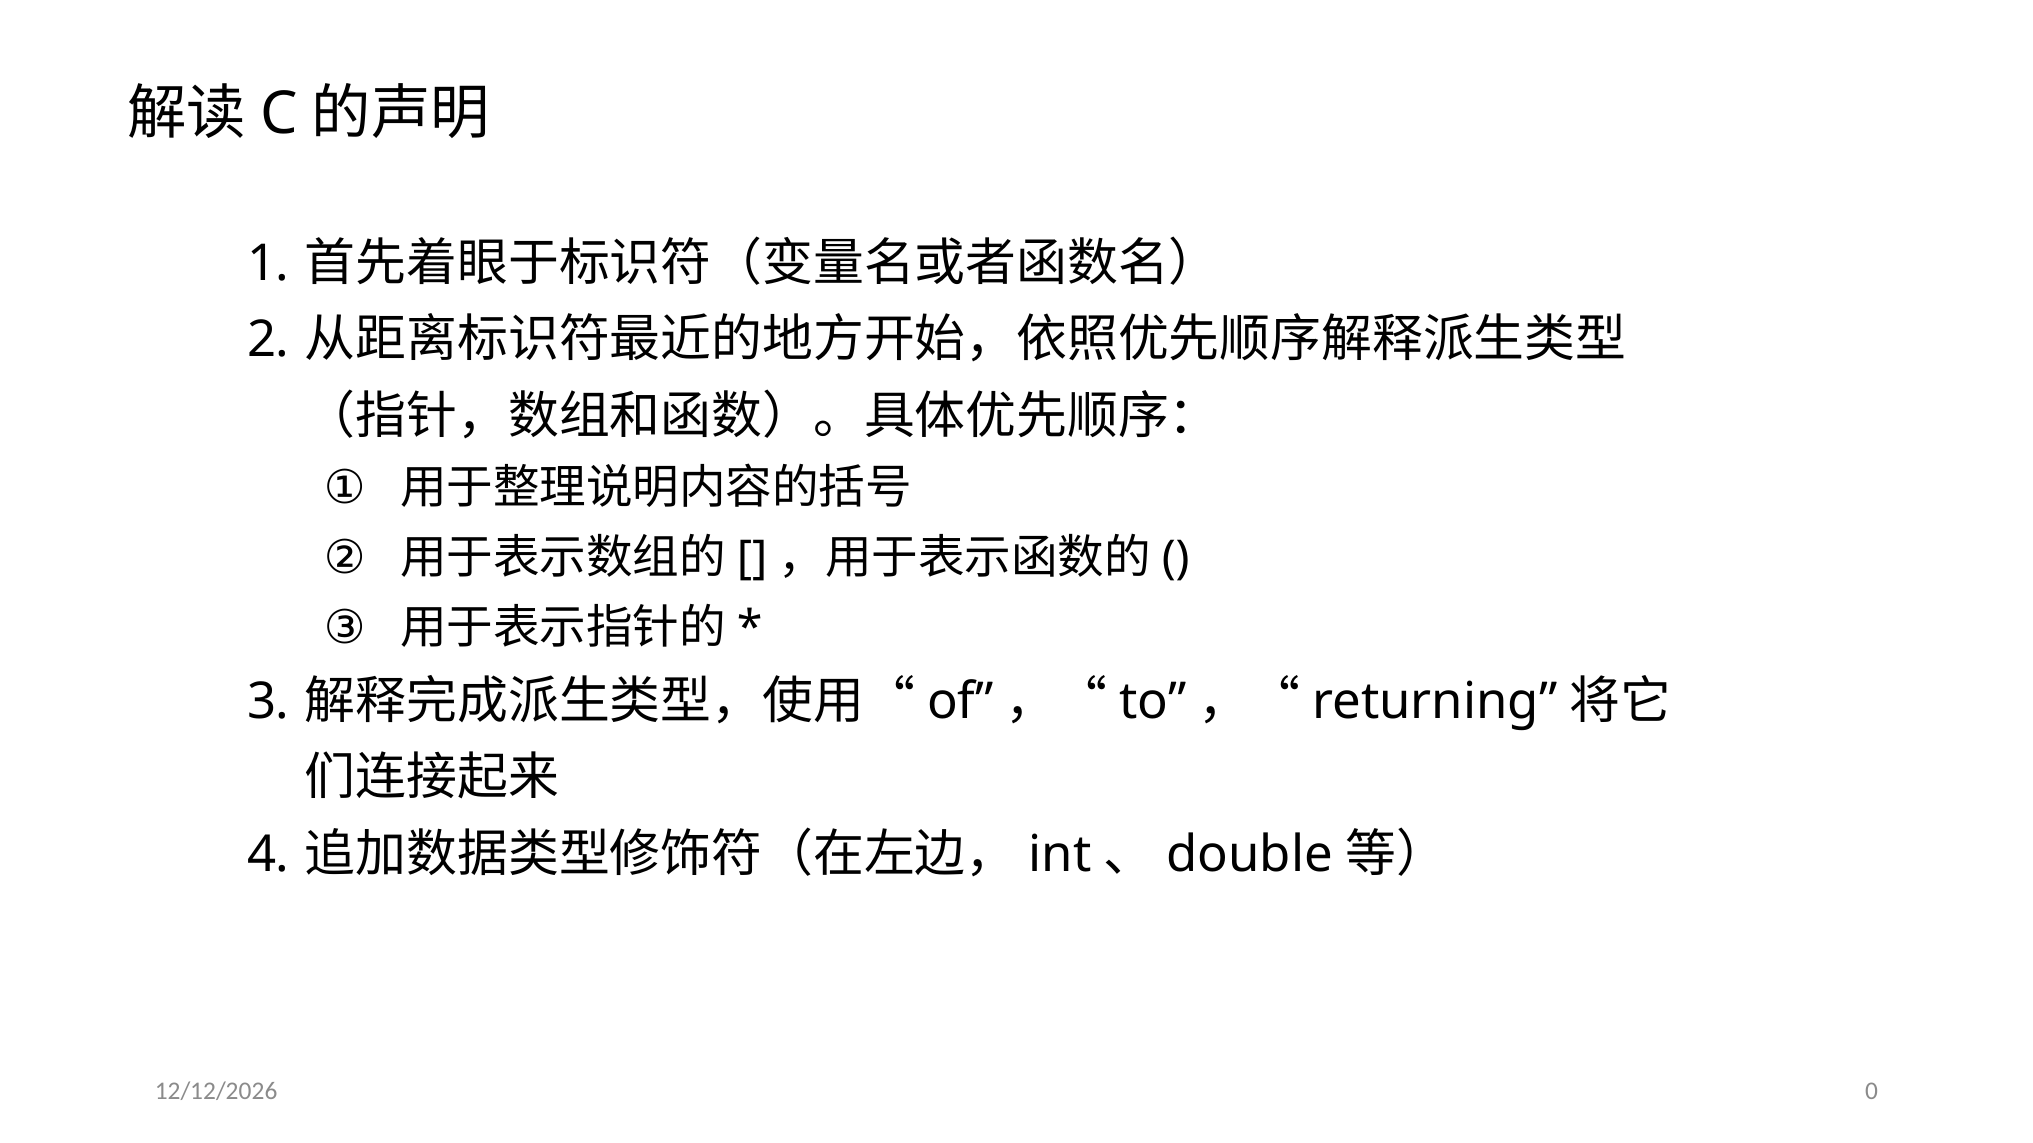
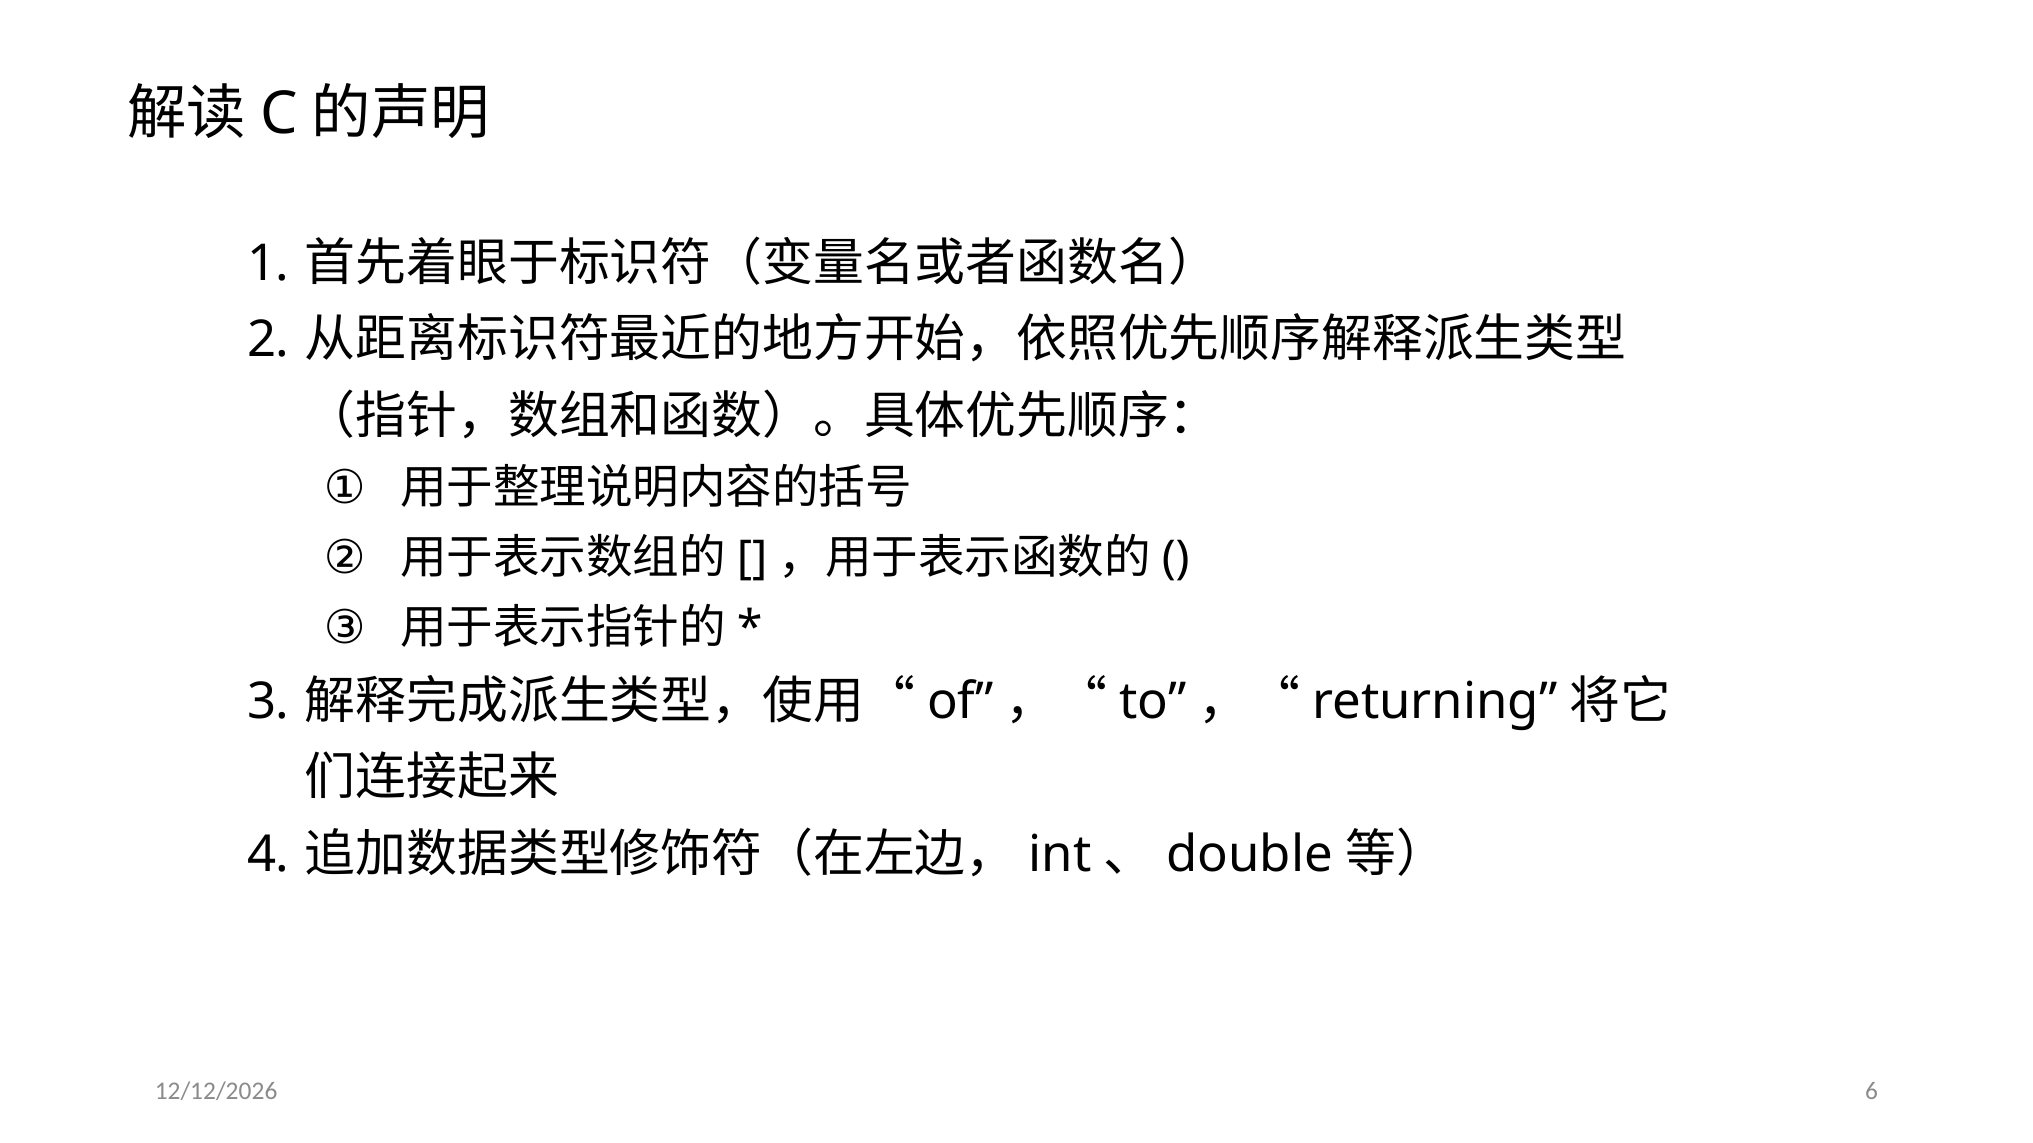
0: 0 -> 6
